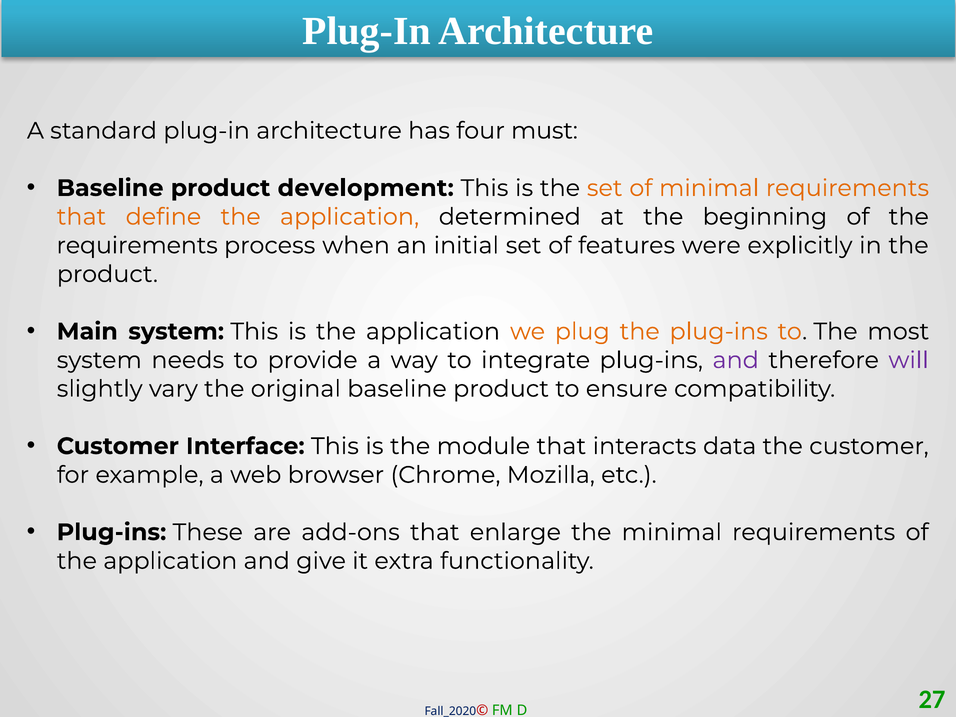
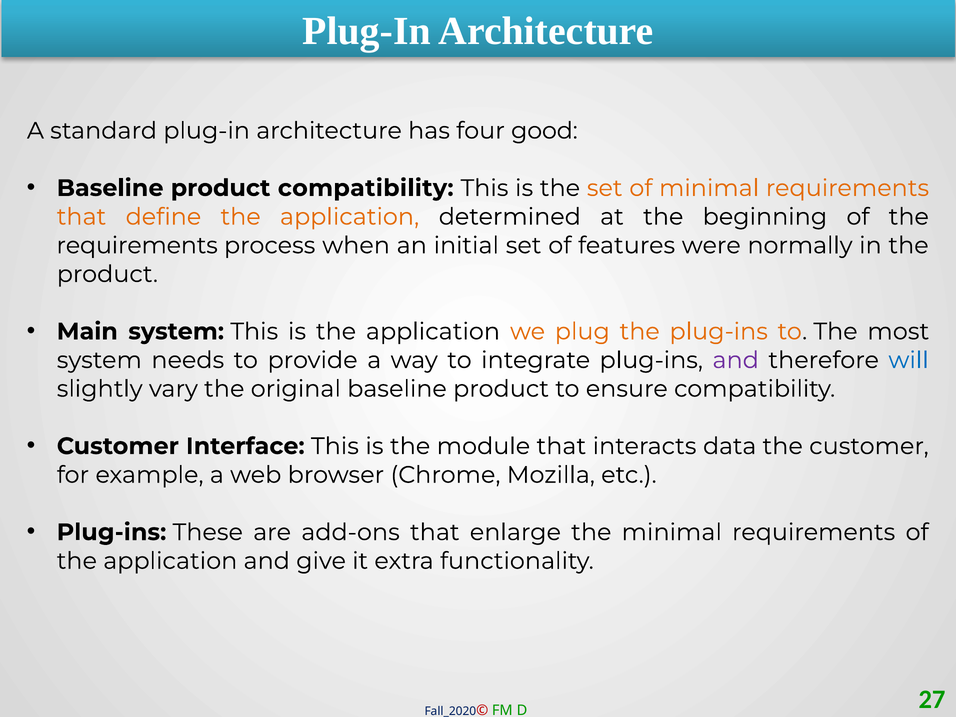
must: must -> good
product development: development -> compatibility
explicitly: explicitly -> normally
will colour: purple -> blue
